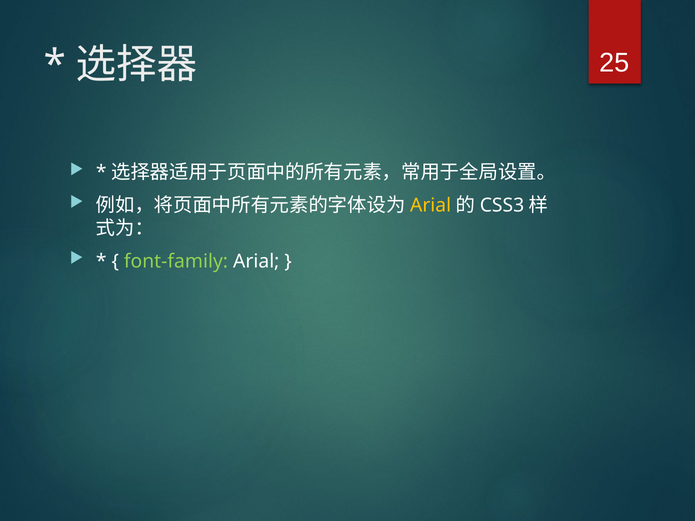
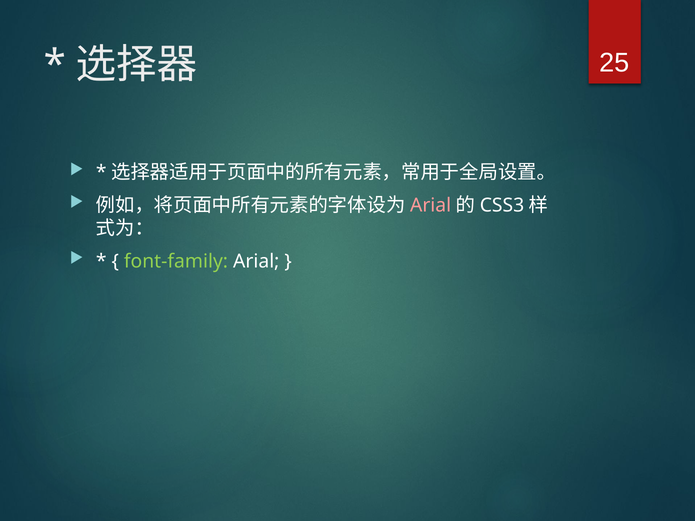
Arial at (431, 205) colour: yellow -> pink
